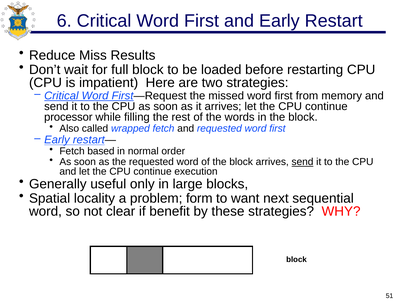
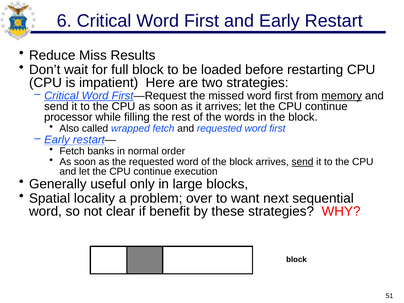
memory underline: none -> present
based: based -> banks
form: form -> over
